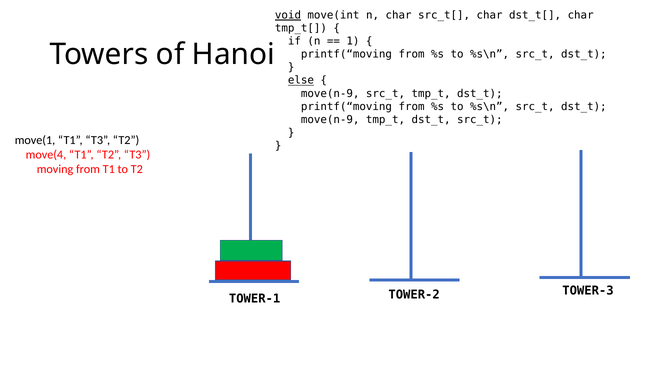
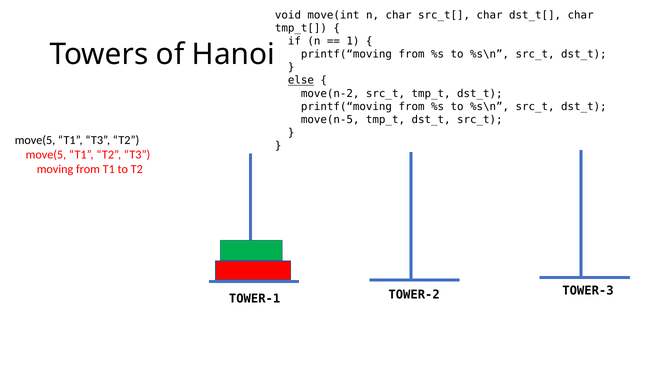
void underline: present -> none
move(n-9 at (330, 93): move(n-9 -> move(n-2
move(n-9 at (330, 119): move(n-9 -> move(n-5
move(1 at (35, 140): move(1 -> move(5
move(4 at (46, 155): move(4 -> move(5
